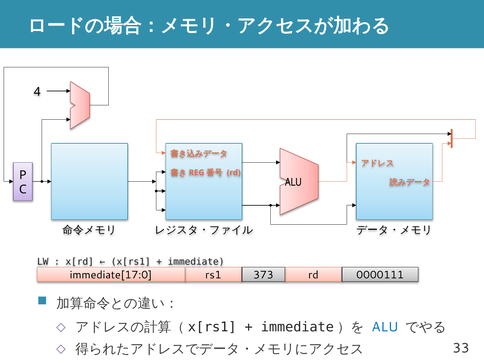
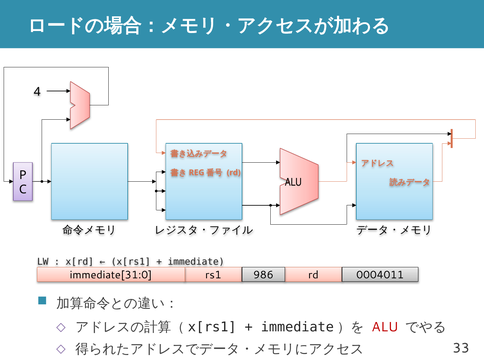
immediate[17:0: immediate[17:0 -> immediate[31:0
373: 373 -> 986
0000111: 0000111 -> 0004011
ALU at (385, 327) colour: blue -> red
